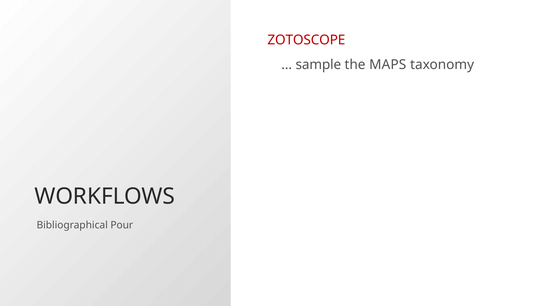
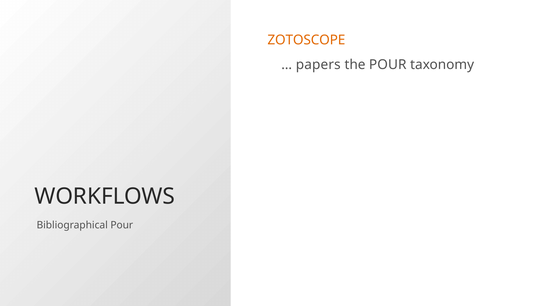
ZOTOSCOPE colour: red -> orange
sample: sample -> papers
the MAPS: MAPS -> POUR
